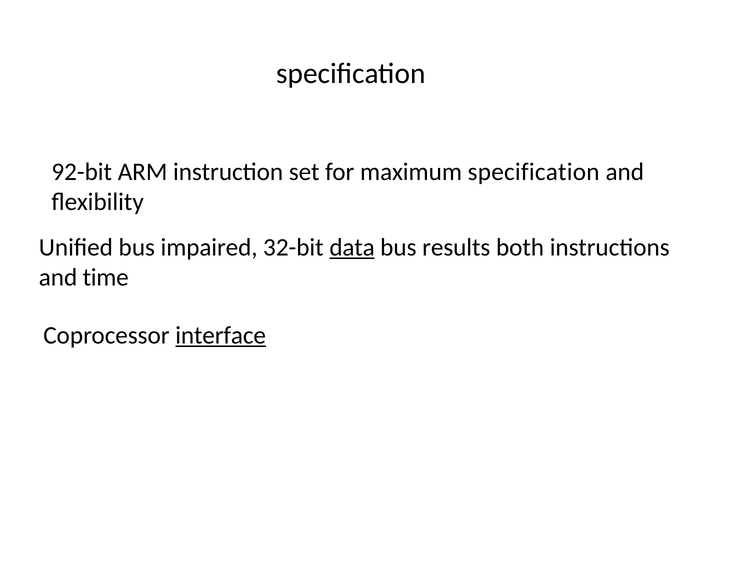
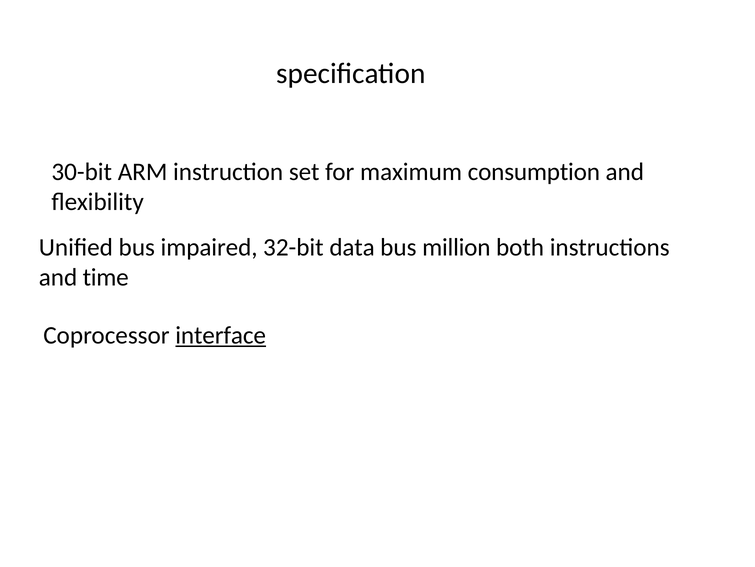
92-bit: 92-bit -> 30-bit
maximum specification: specification -> consumption
data underline: present -> none
results: results -> million
